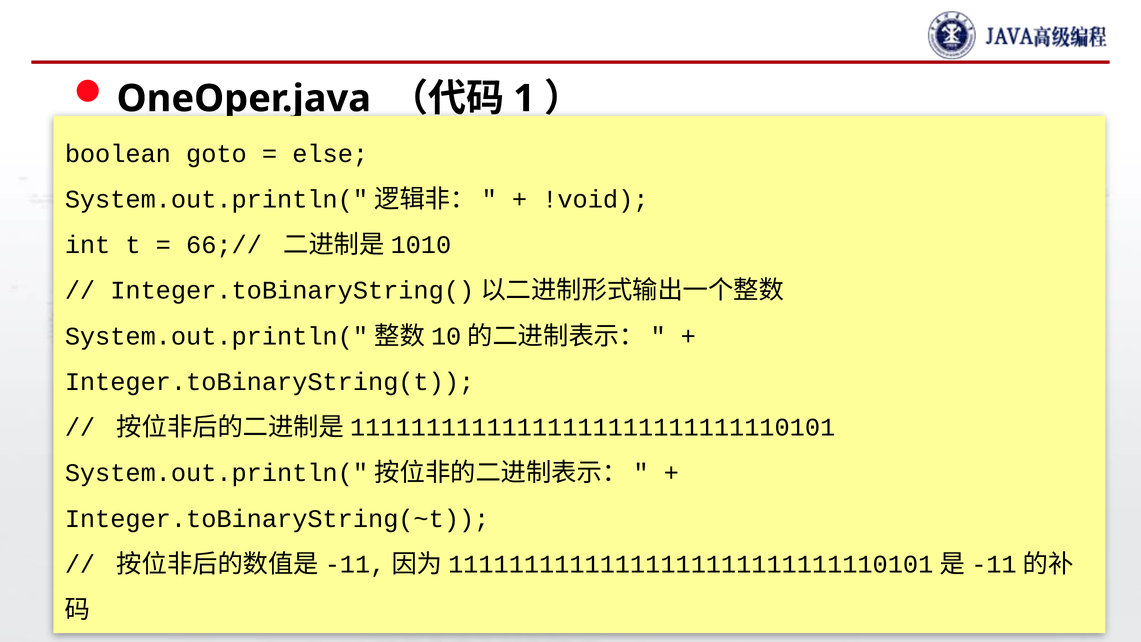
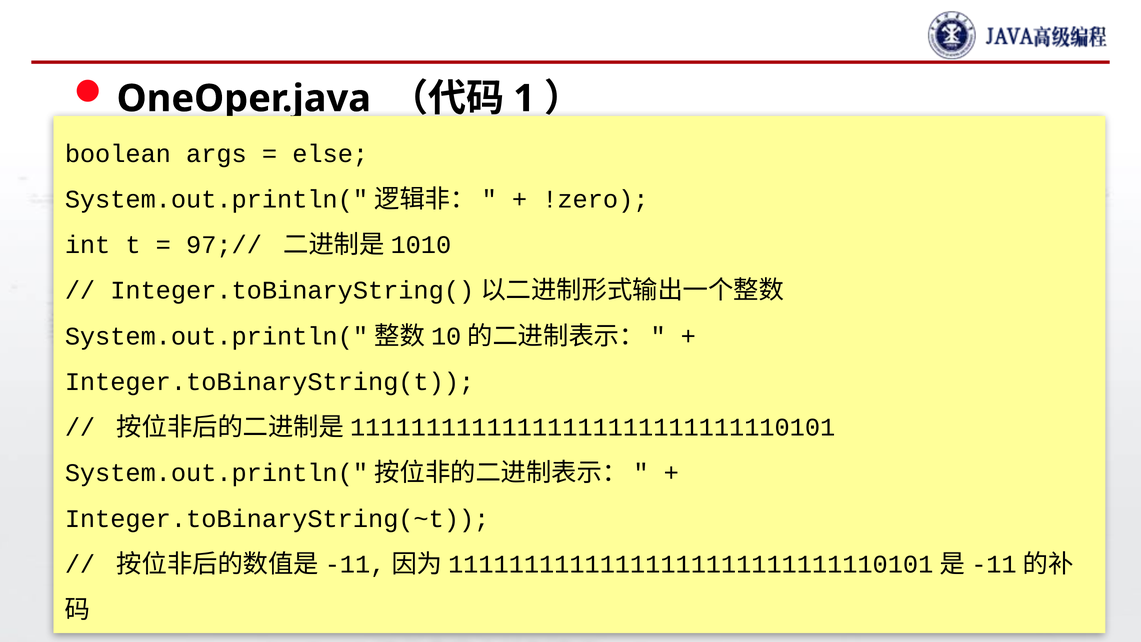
goto: goto -> args
!void: !void -> !zero
66;//: 66;// -> 97;//
